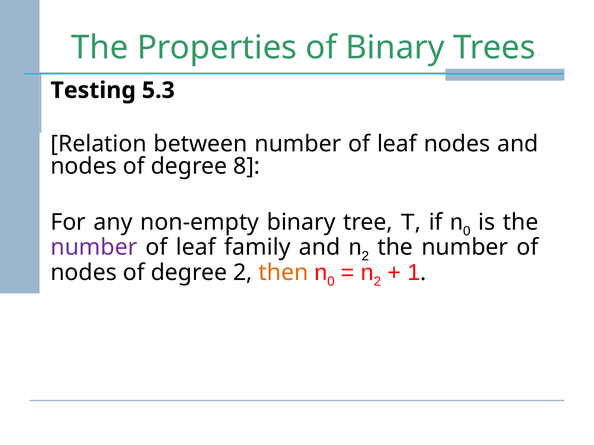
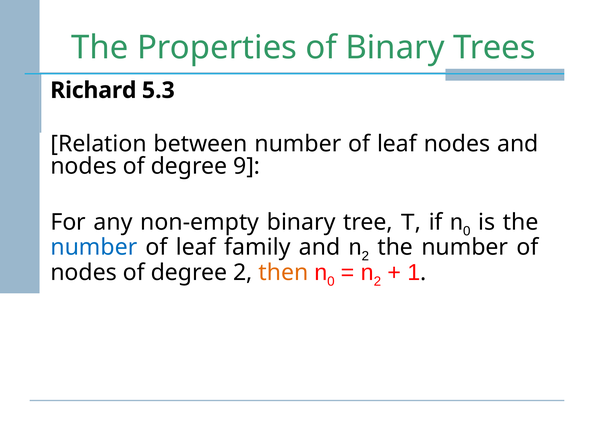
Testing: Testing -> Richard
8: 8 -> 9
number at (94, 248) colour: purple -> blue
